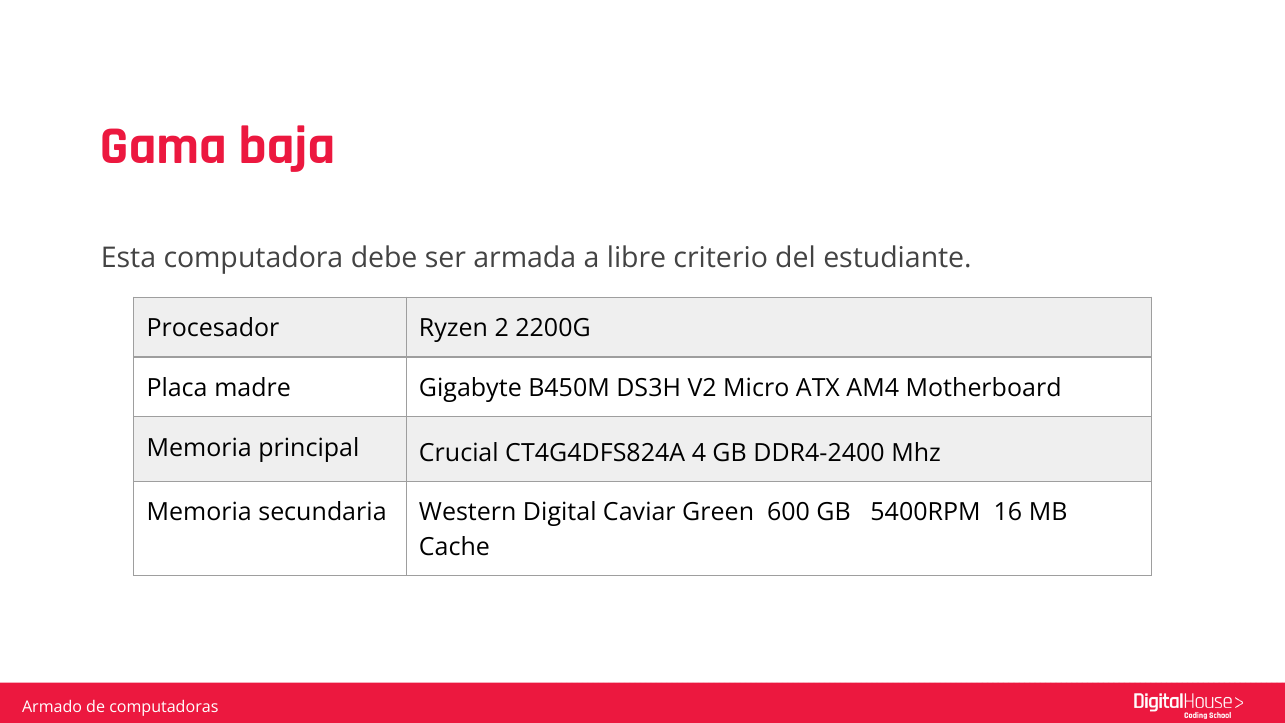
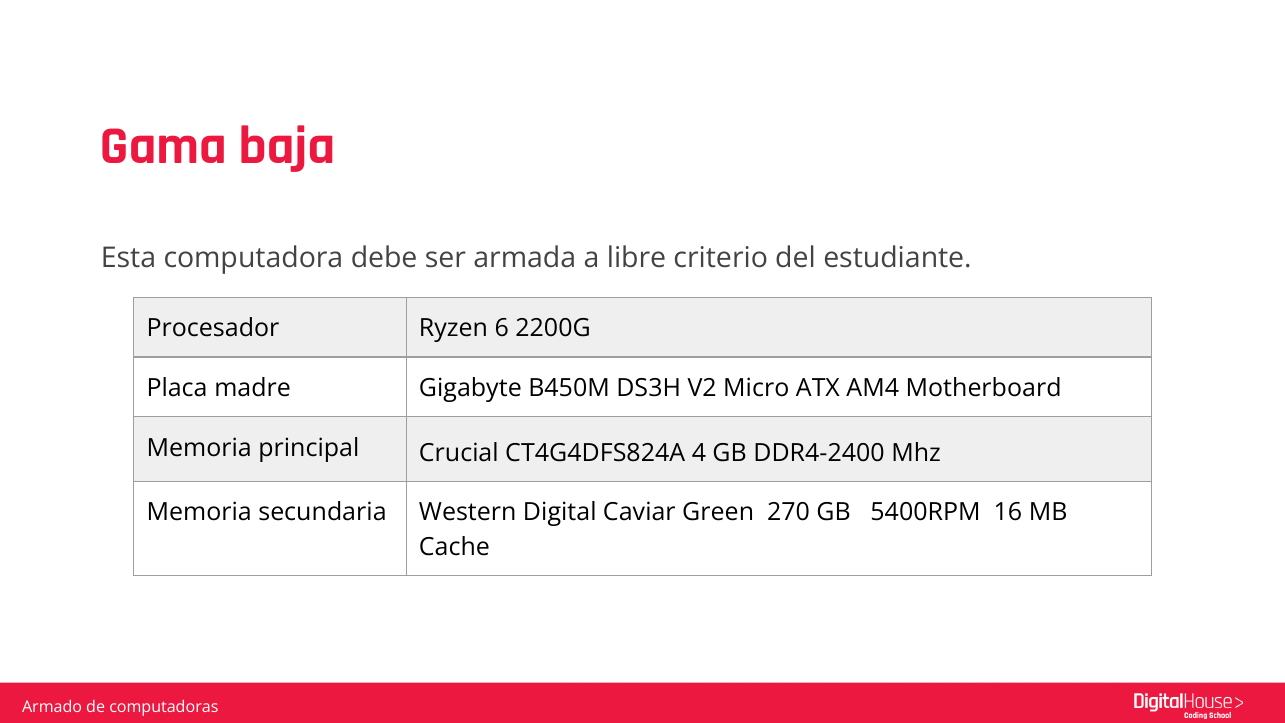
2: 2 -> 6
600: 600 -> 270
